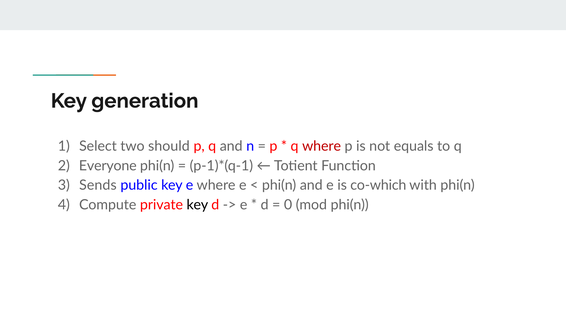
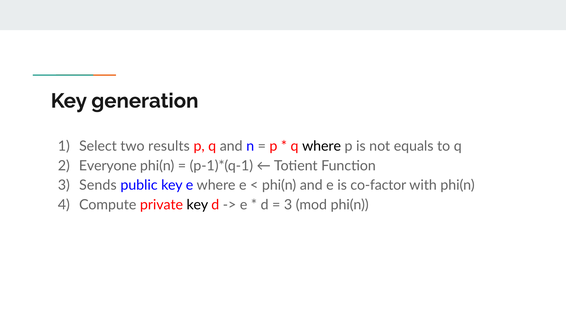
should: should -> results
where at (322, 146) colour: red -> black
co-which: co-which -> co-factor
0 at (288, 205): 0 -> 3
